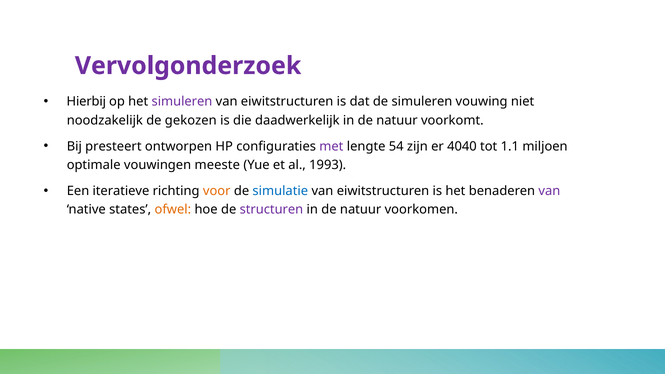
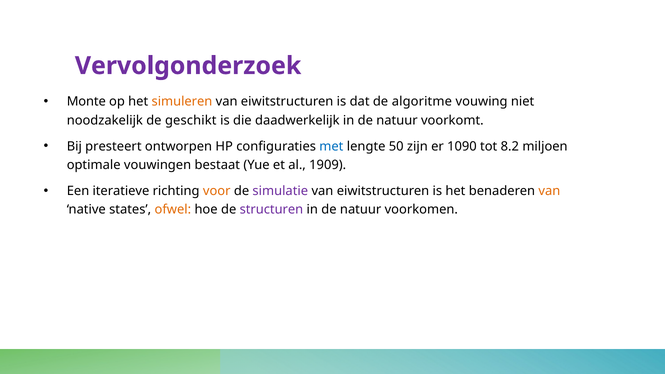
Hierbij: Hierbij -> Monte
simuleren at (182, 102) colour: purple -> orange
de simuleren: simuleren -> algoritme
gekozen: gekozen -> geschikt
met colour: purple -> blue
54: 54 -> 50
4040: 4040 -> 1090
1.1: 1.1 -> 8.2
meeste: meeste -> bestaat
1993: 1993 -> 1909
simulatie colour: blue -> purple
van at (549, 191) colour: purple -> orange
